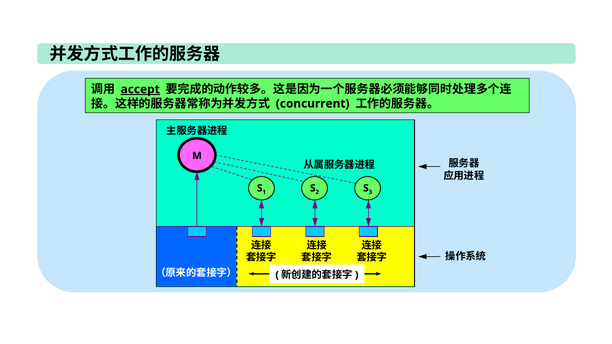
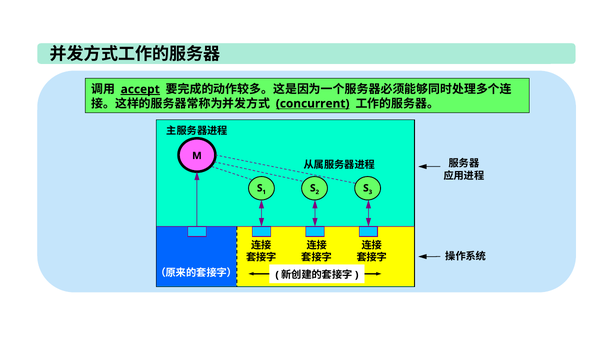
concurrent underline: none -> present
